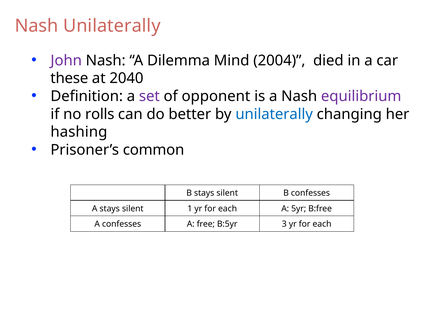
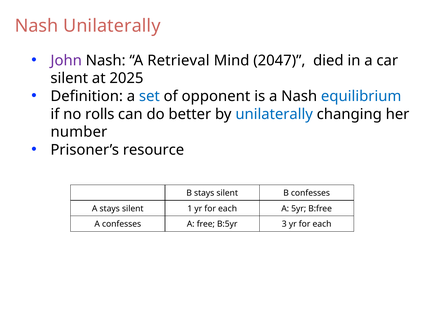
Dilemma: Dilemma -> Retrieval
2004: 2004 -> 2047
these at (69, 78): these -> silent
2040: 2040 -> 2025
set colour: purple -> blue
equilibrium colour: purple -> blue
hashing: hashing -> number
common: common -> resource
